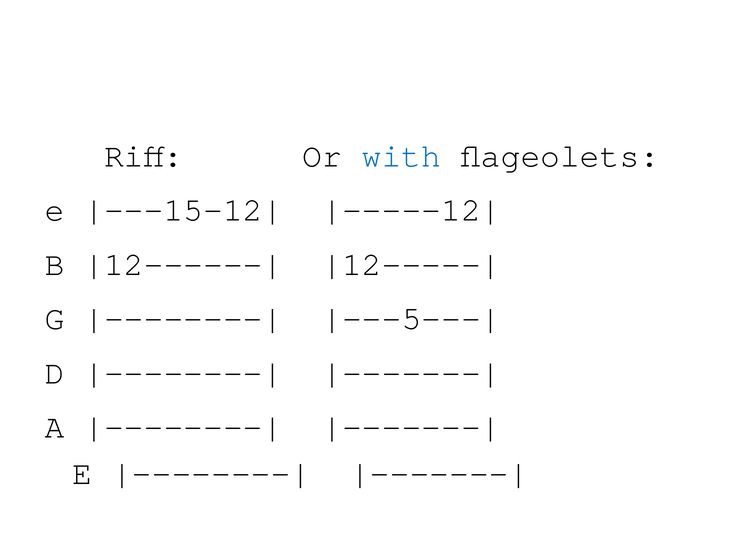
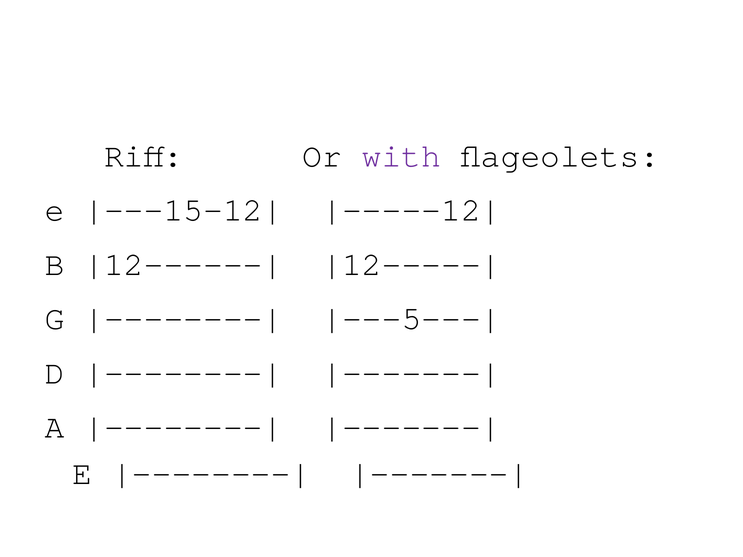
with colour: blue -> purple
